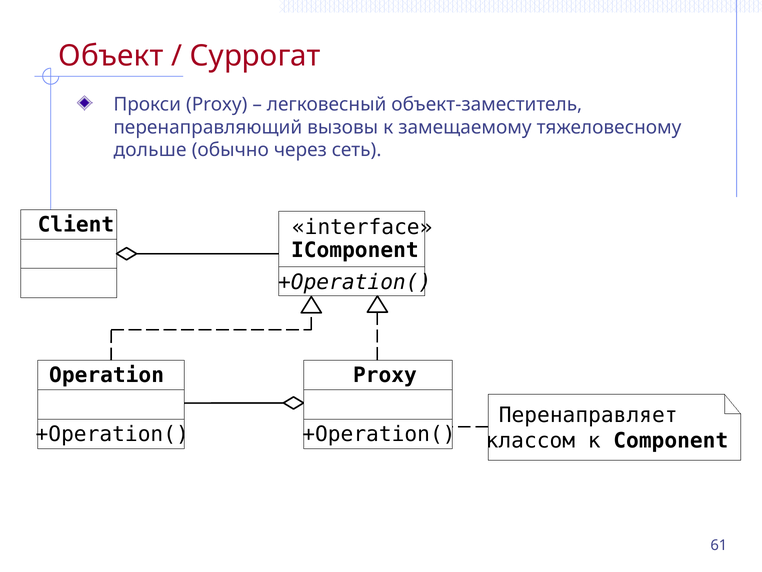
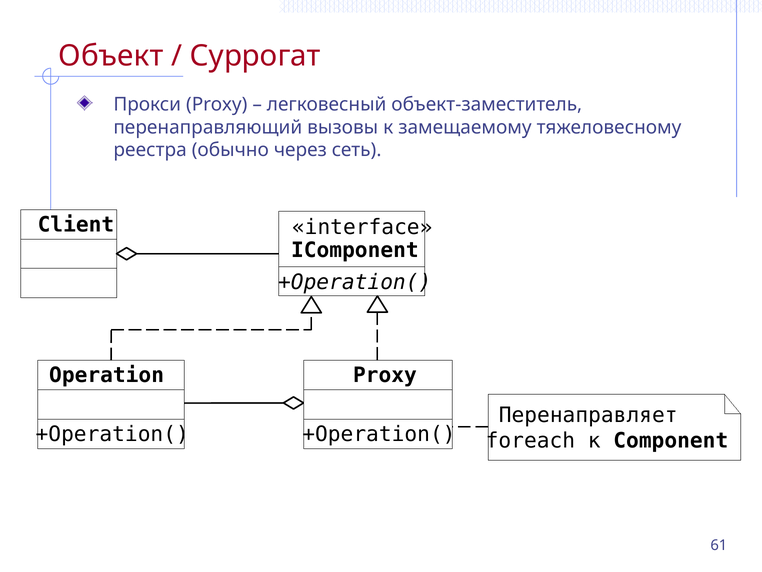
дольше: дольше -> реестра
классом: классом -> foreach
